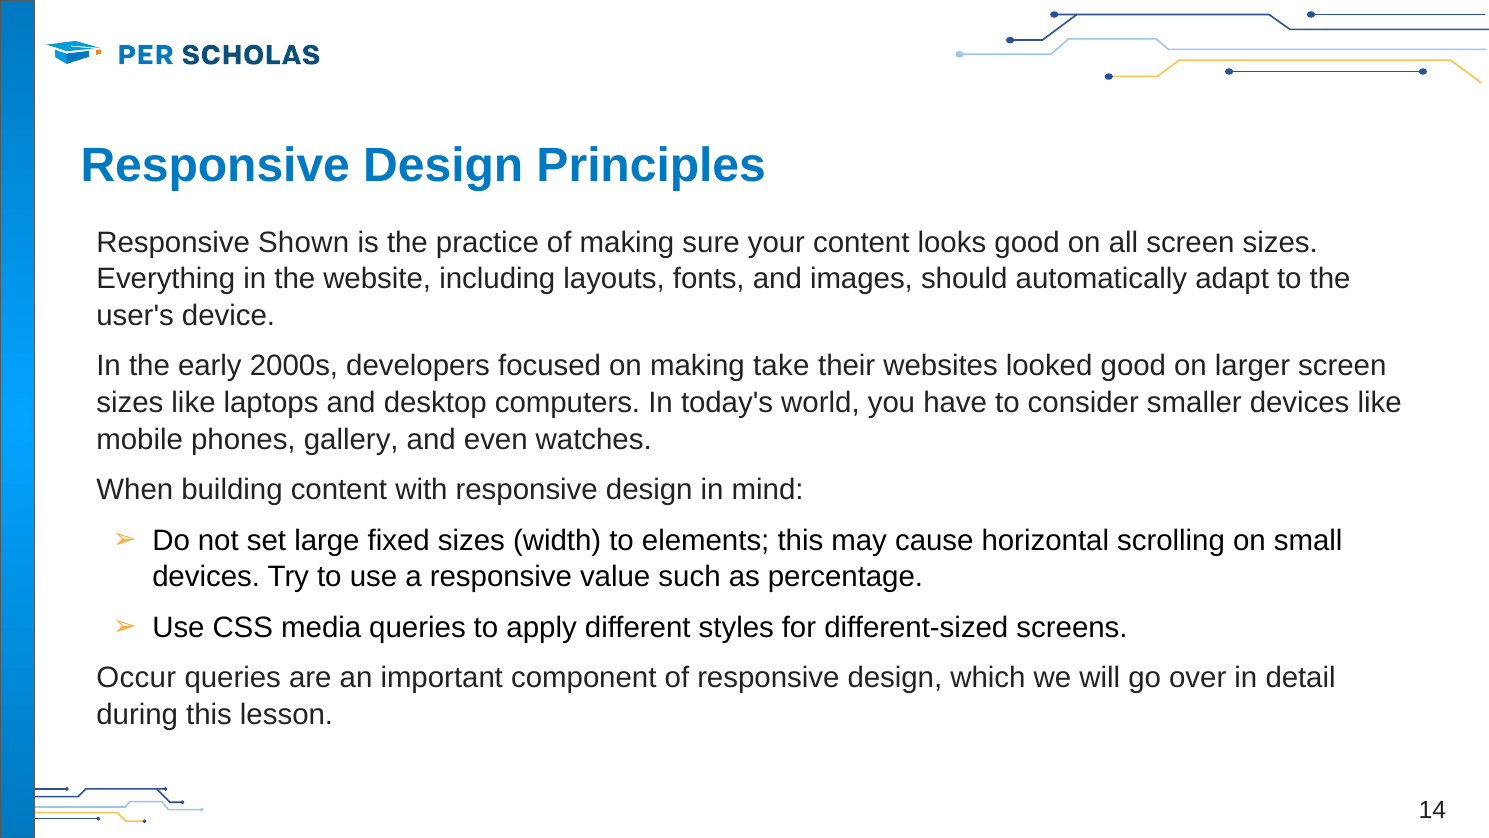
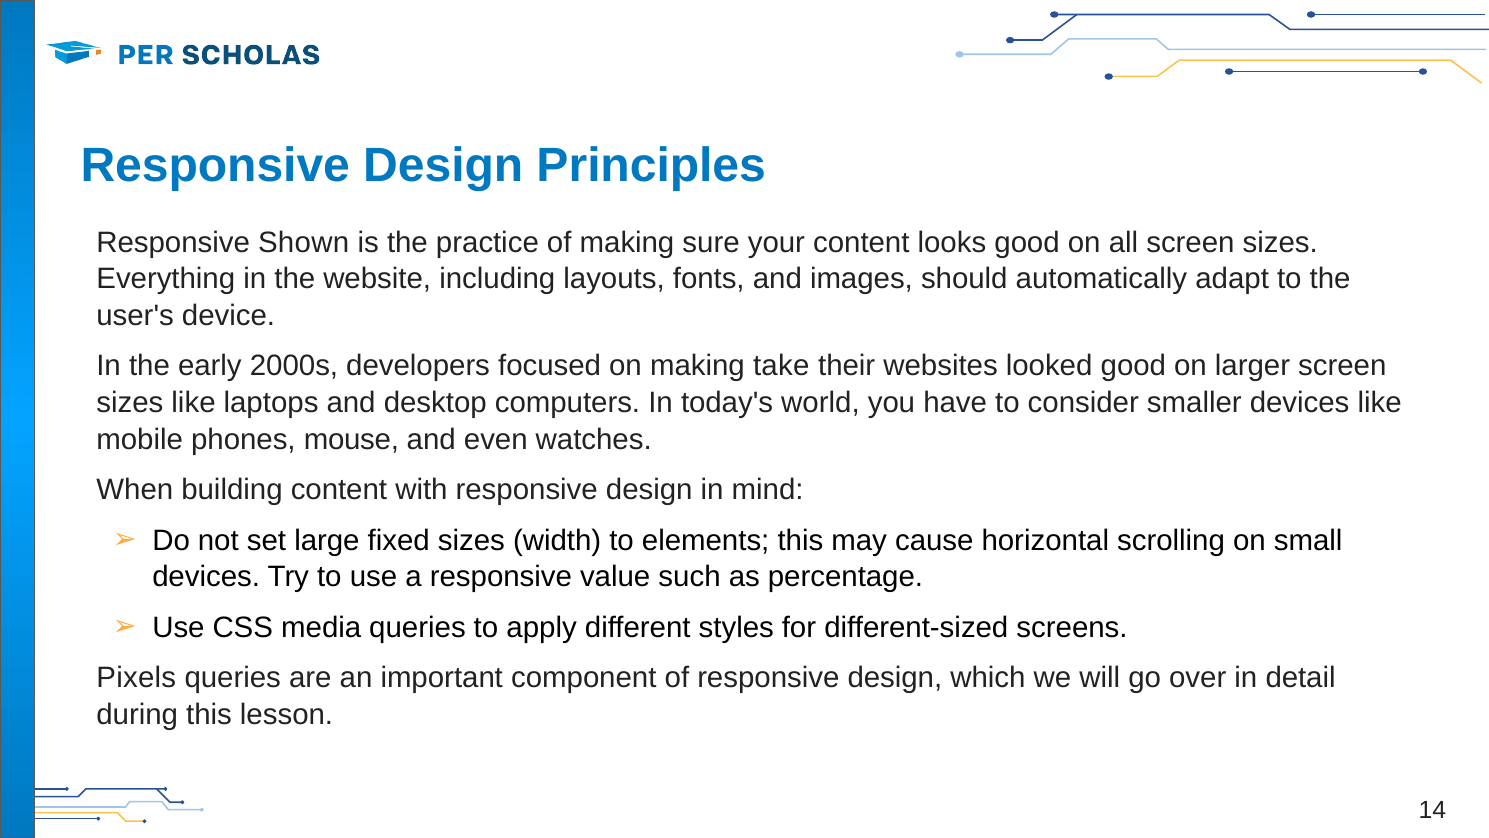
gallery: gallery -> mouse
Occur: Occur -> Pixels
